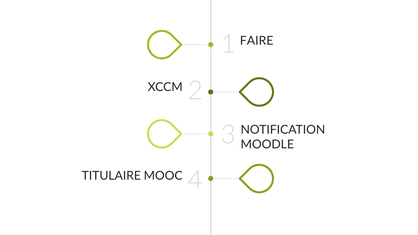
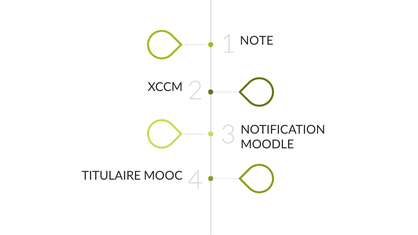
FAIRE: FAIRE -> NOTE
